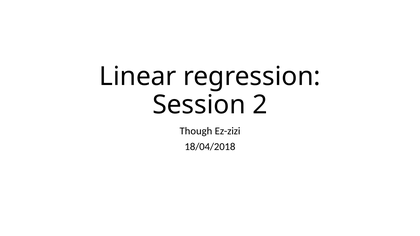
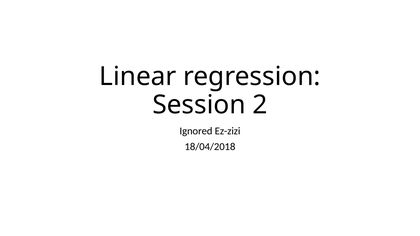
Though: Though -> Ignored
